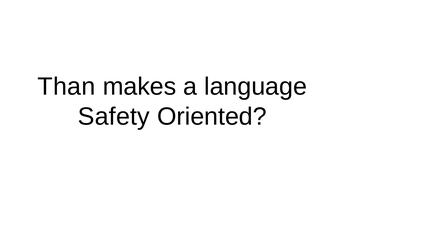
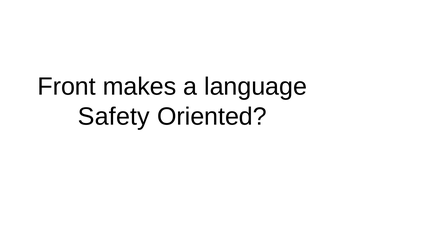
Than: Than -> Front
